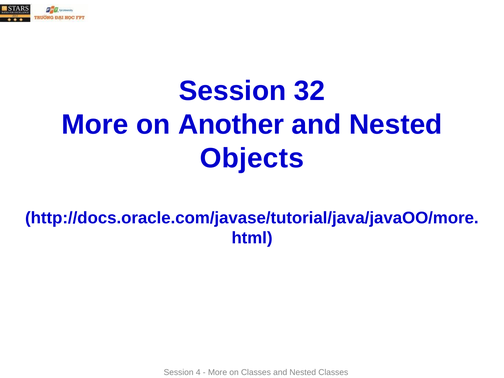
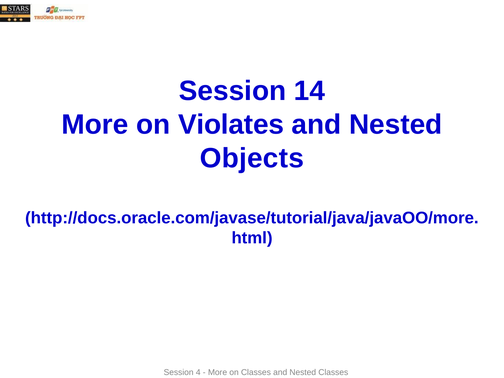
32: 32 -> 14
Another: Another -> Violates
